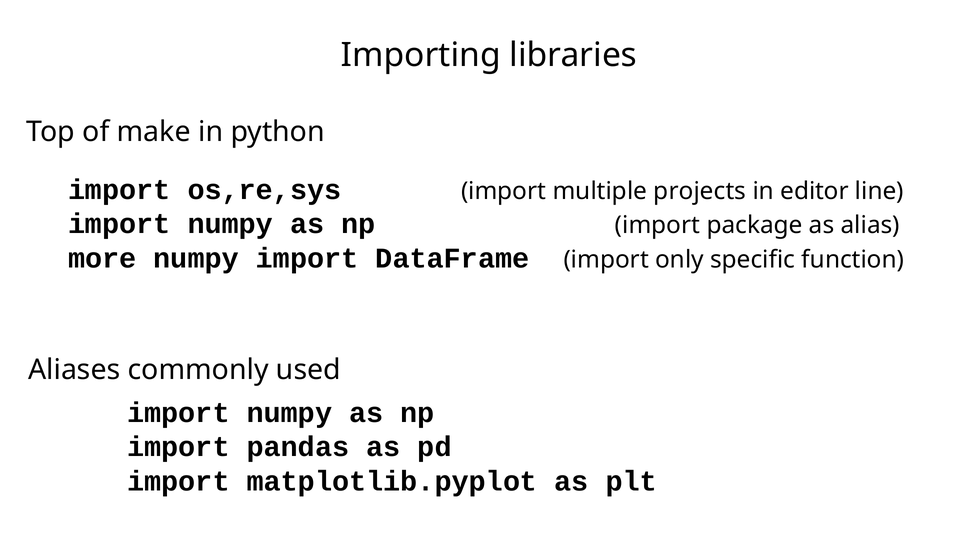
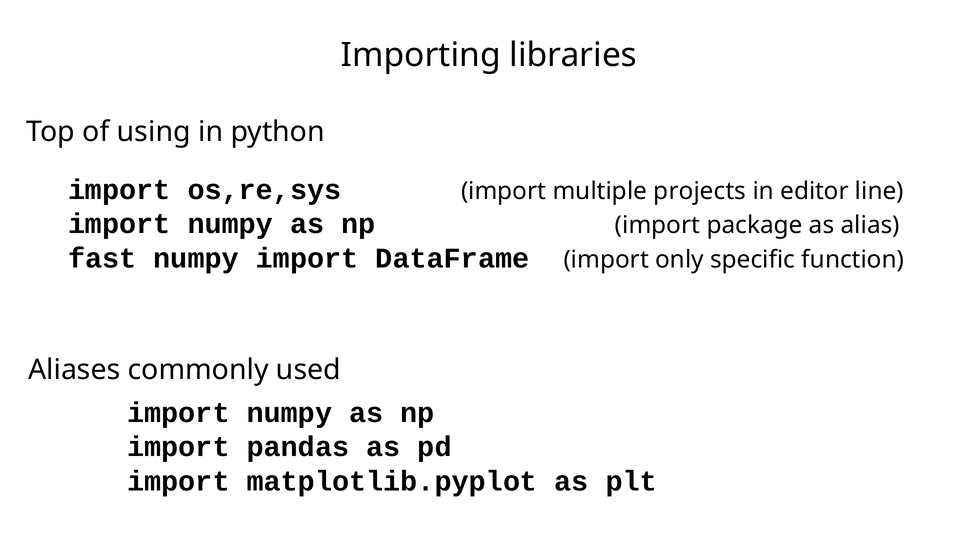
make: make -> using
more: more -> fast
